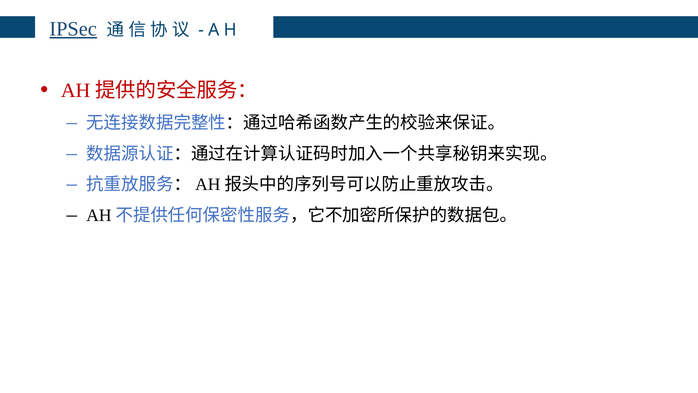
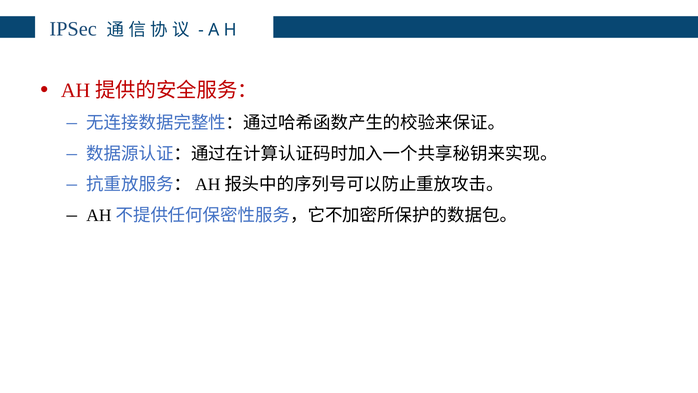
IPSec underline: present -> none
